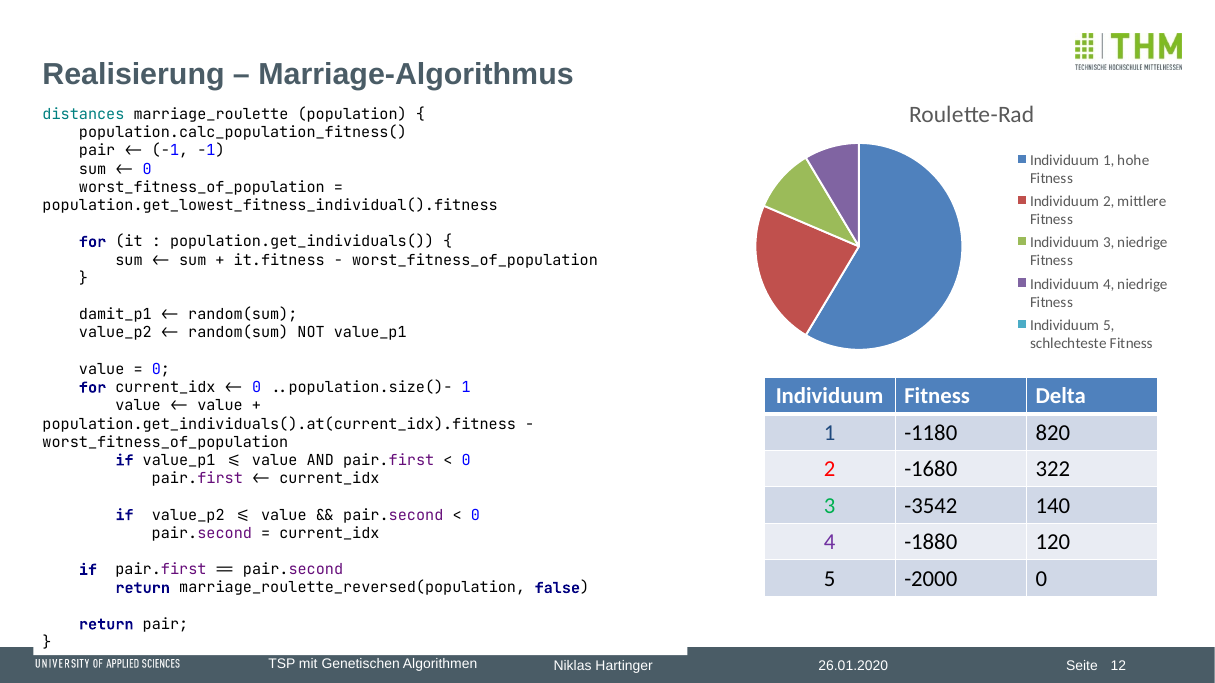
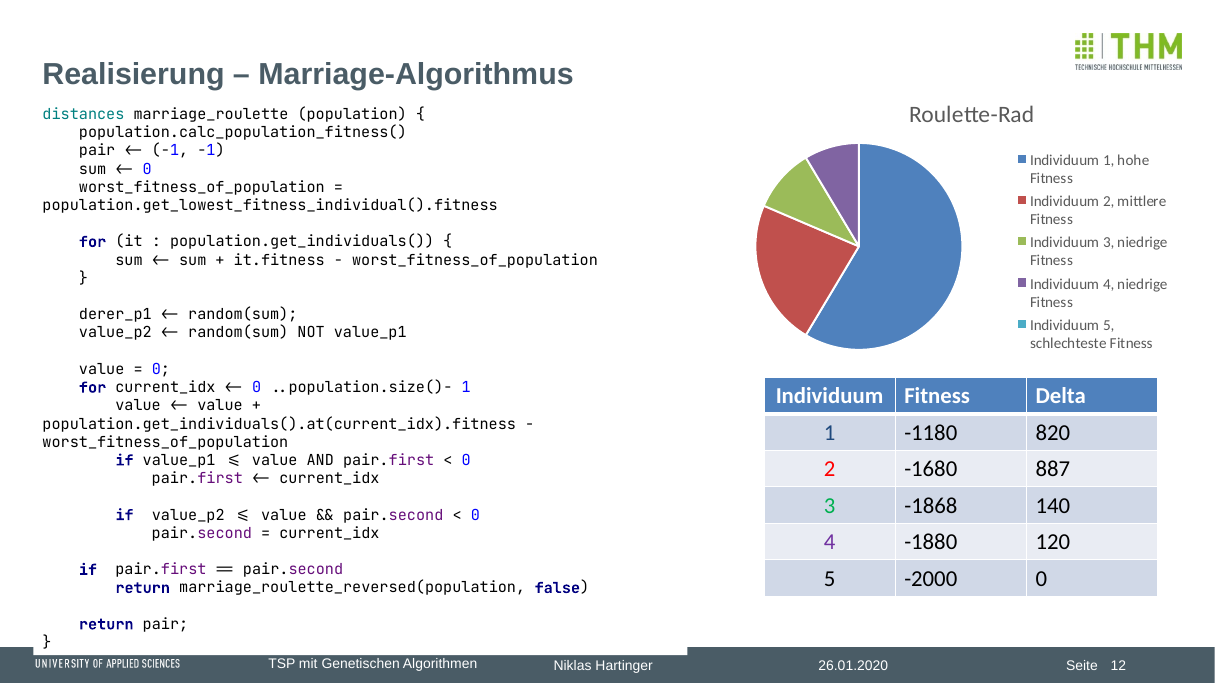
damit_p1: damit_p1 -> derer_p1
322: 322 -> 887
-3542: -3542 -> -1868
